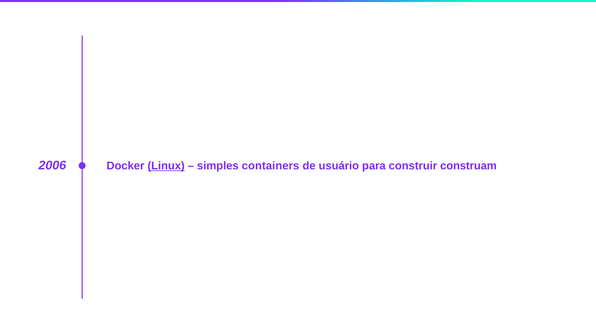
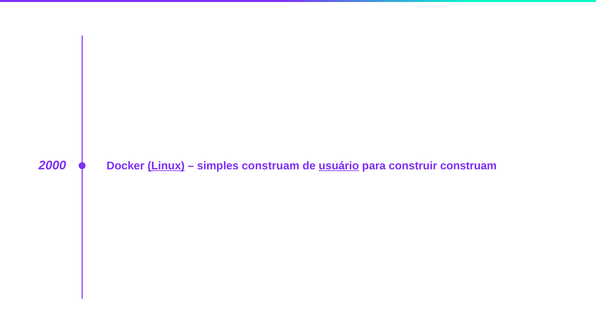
2006: 2006 -> 2000
simples containers: containers -> construam
usuário underline: none -> present
